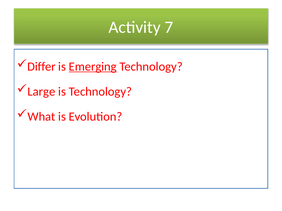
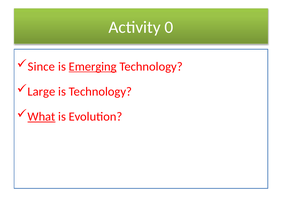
7: 7 -> 0
Differ: Differ -> Since
What underline: none -> present
